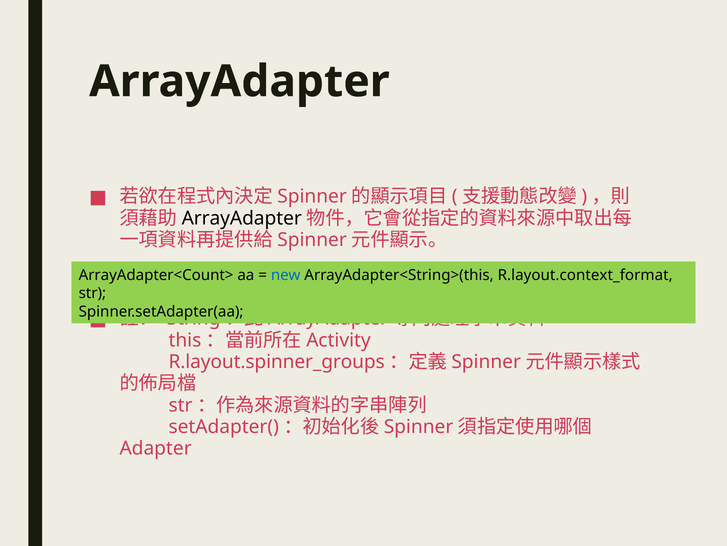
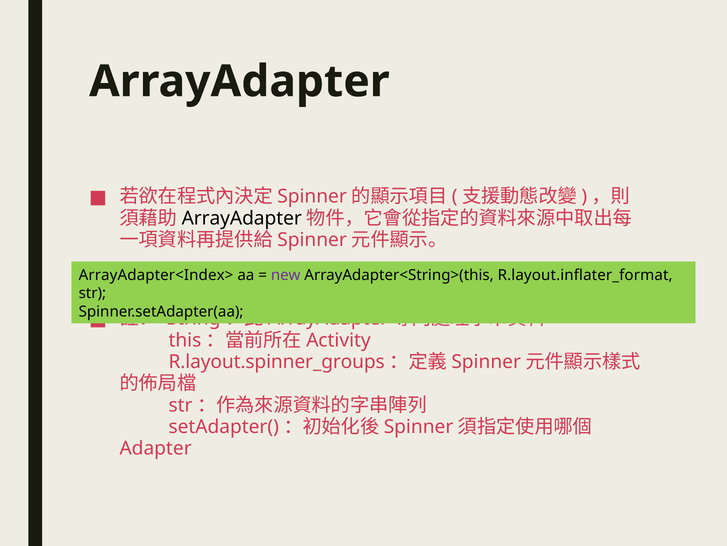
ArrayAdapter<Count>: ArrayAdapter<Count> -> ArrayAdapter<Index>
new colour: blue -> purple
R.layout.context_format: R.layout.context_format -> R.layout.inflater_format
